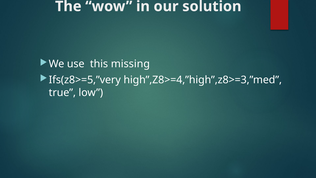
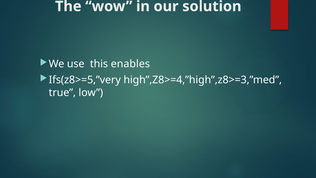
missing: missing -> enables
